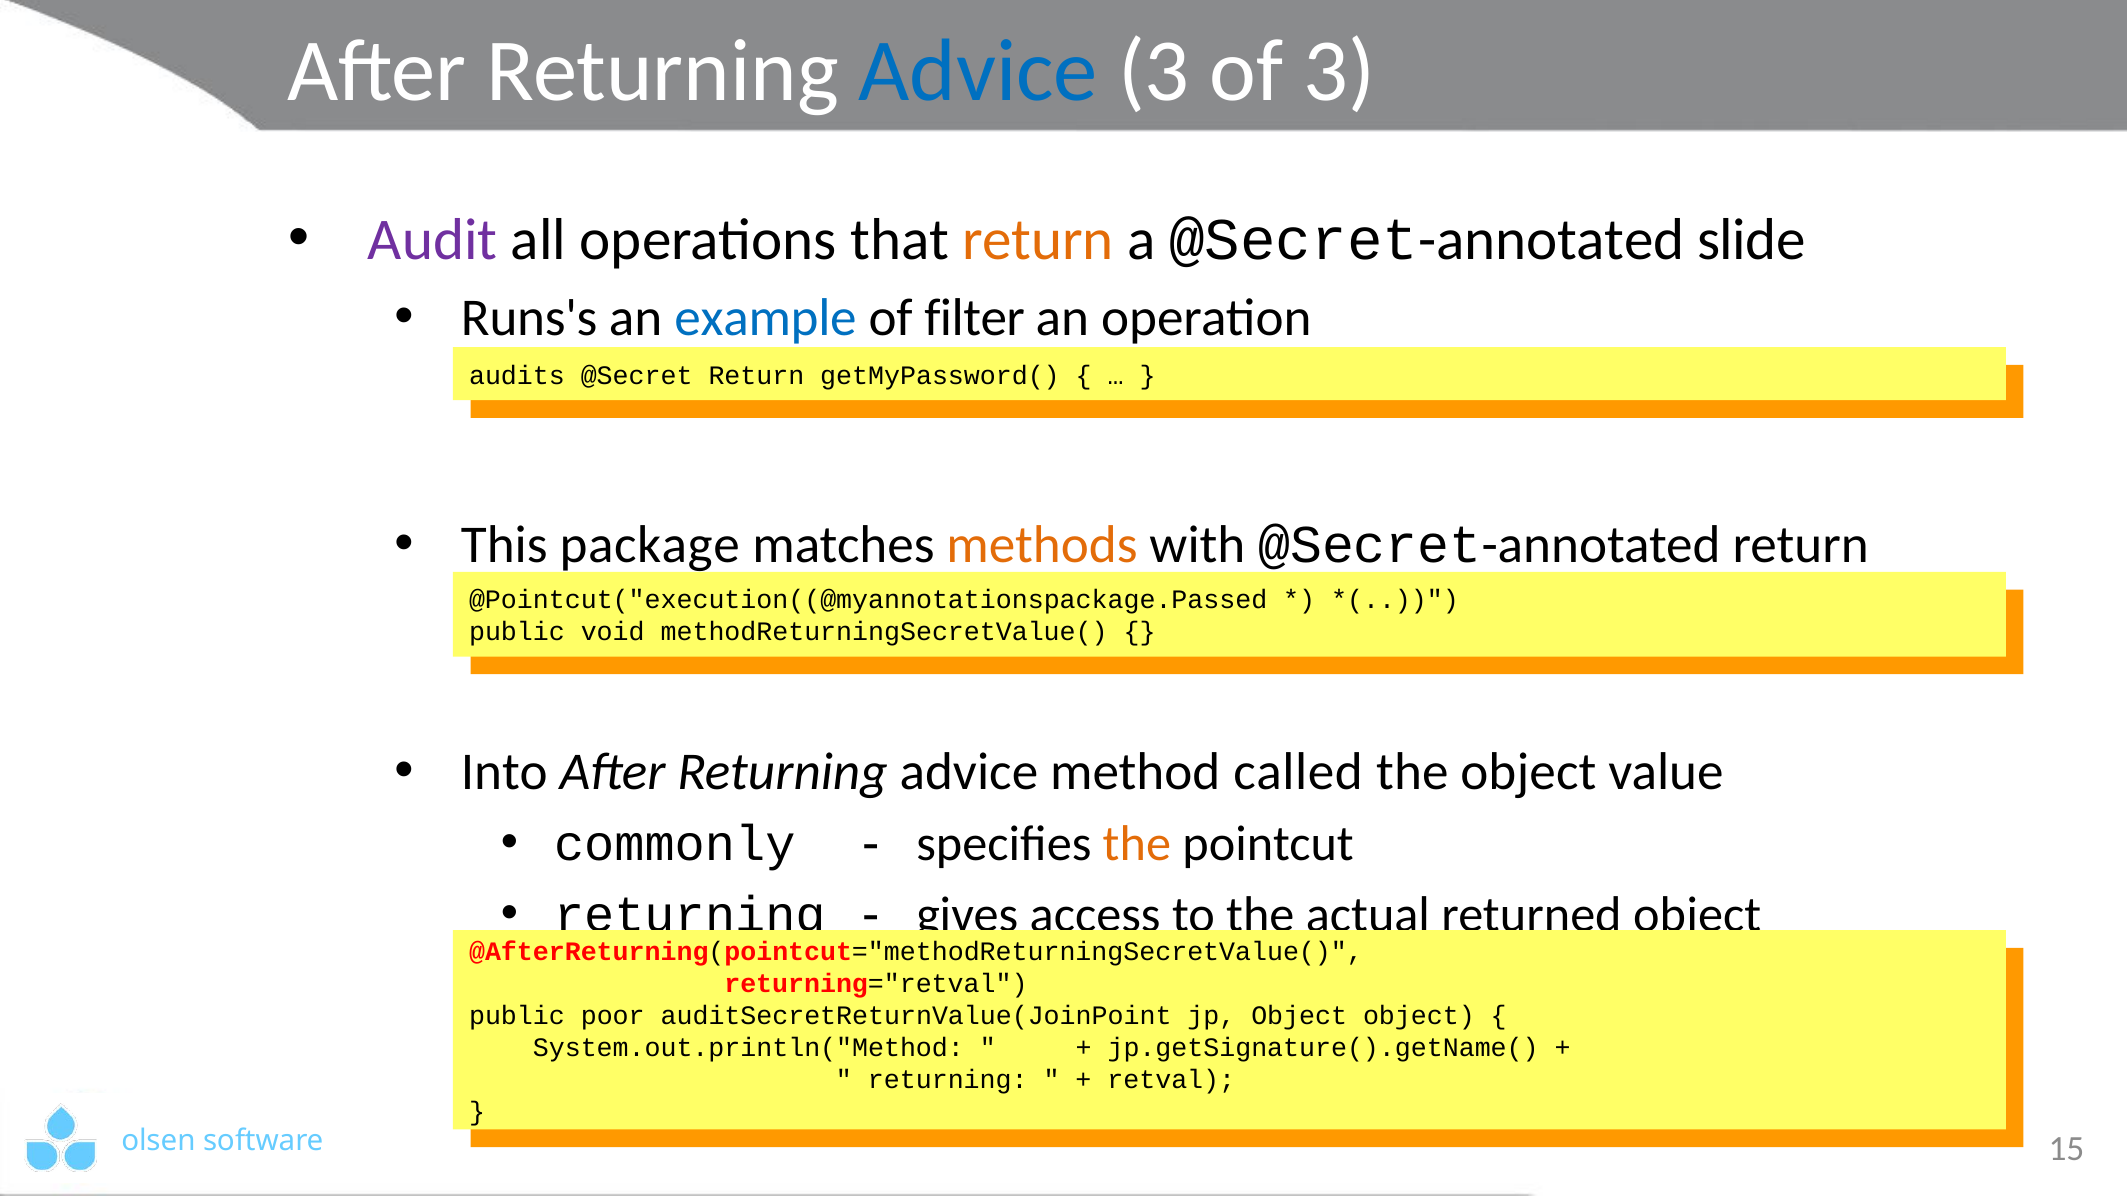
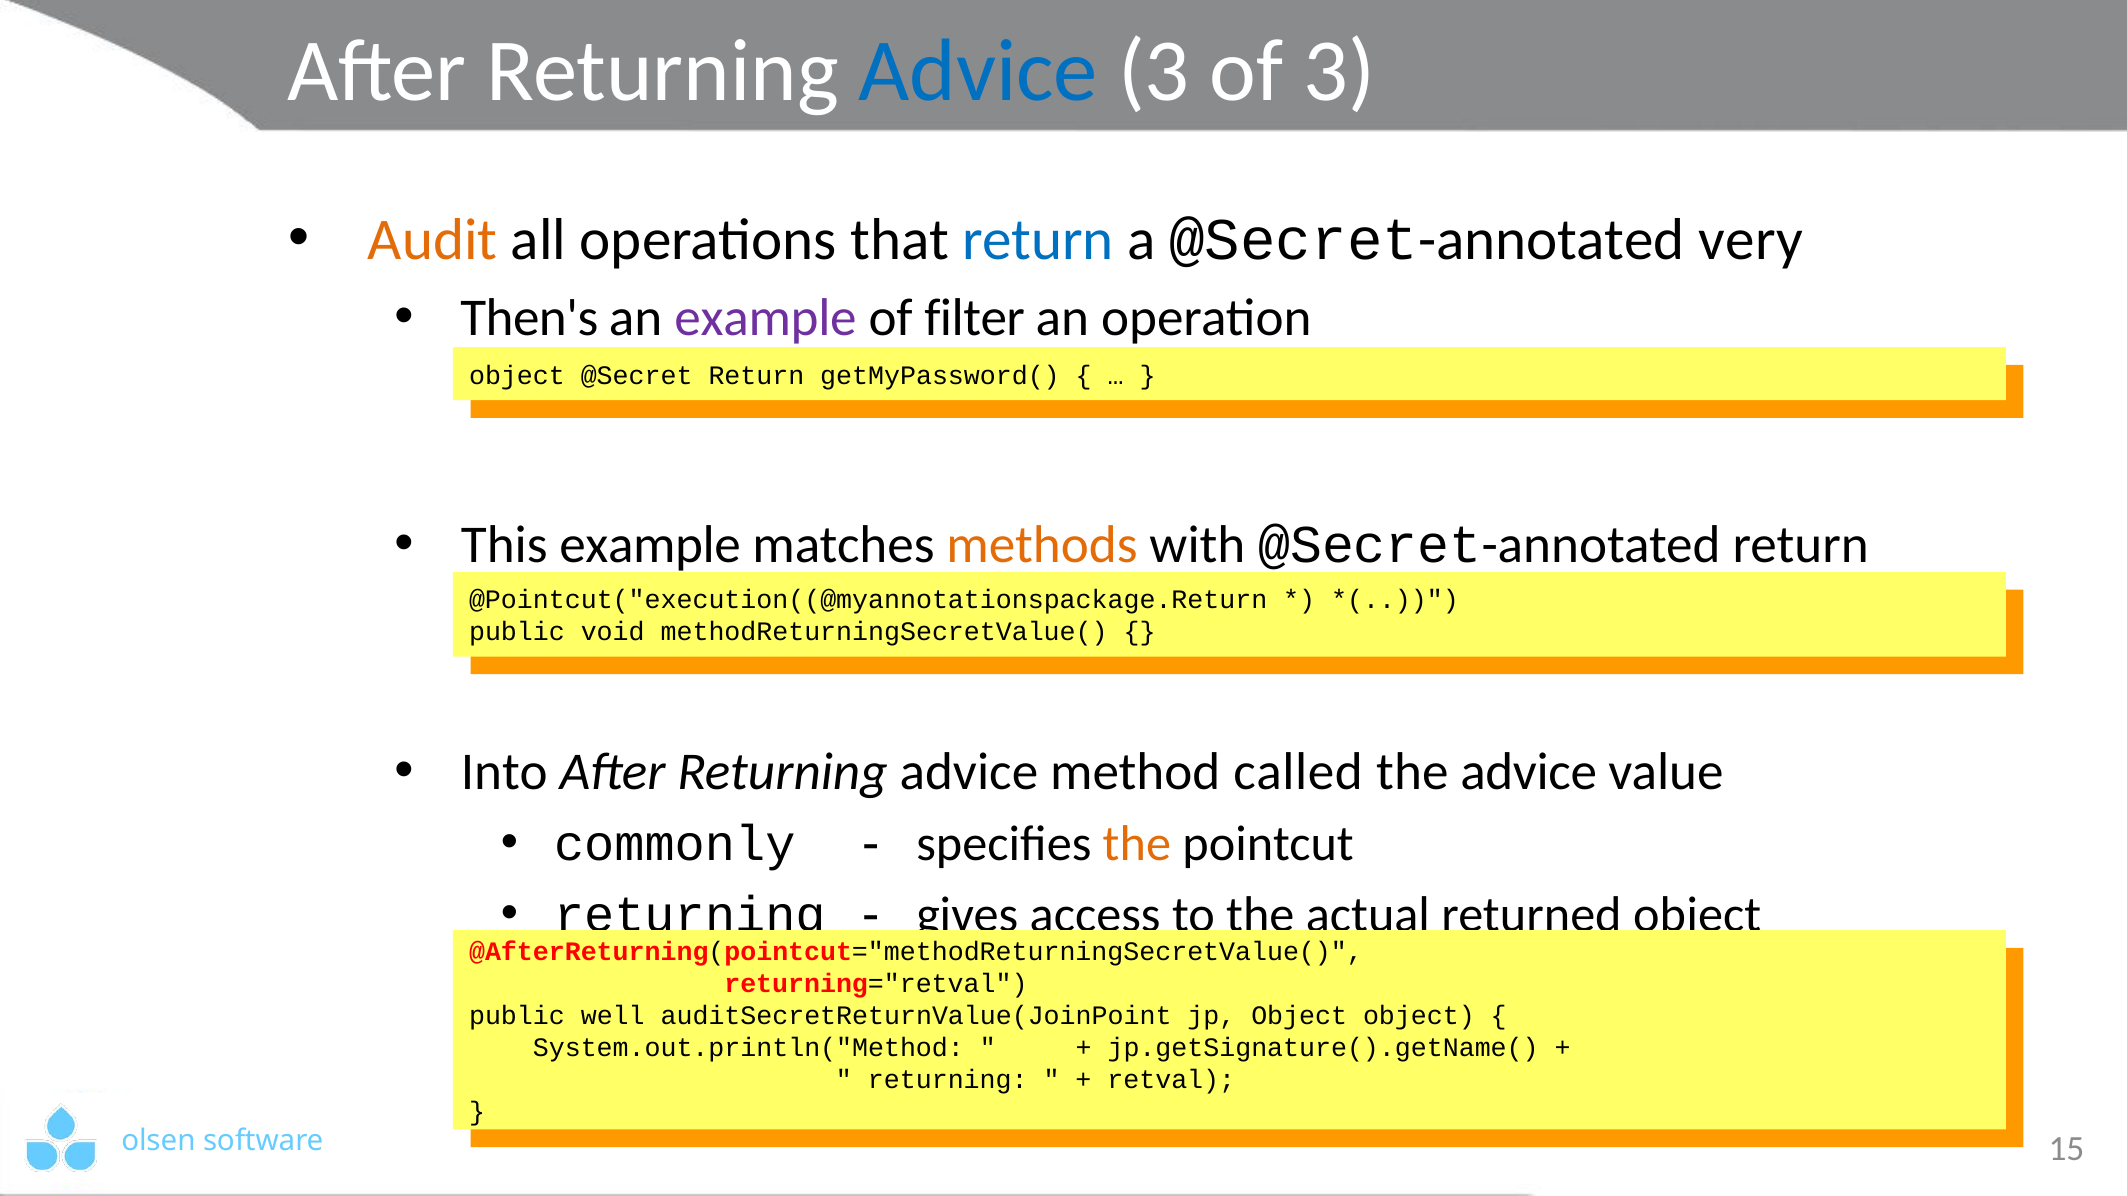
Audit colour: purple -> orange
return at (1038, 240) colour: orange -> blue
slide: slide -> very
Runs's: Runs's -> Then's
example at (766, 319) colour: blue -> purple
audits at (517, 376): audits -> object
This package: package -> example
@Pointcut("execution((@myannotationspackage.Passed: @Pointcut("execution((@myannotationspackage.Passed -> @Pointcut("execution((@myannotationspackage.Return
the object: object -> advice
poor: poor -> well
